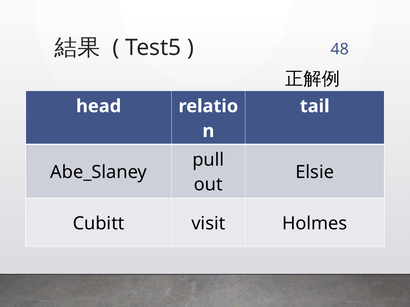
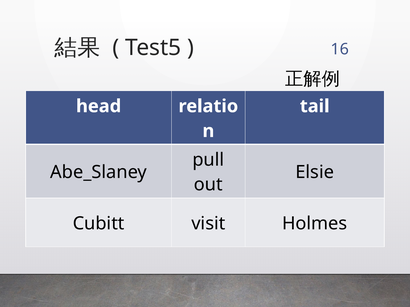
48: 48 -> 16
